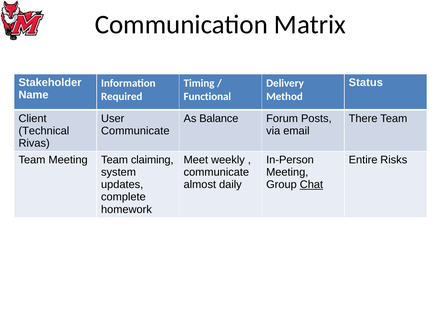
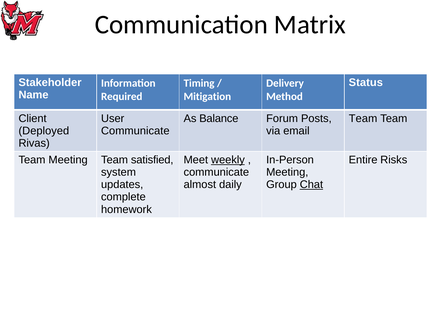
Functional: Functional -> Mitigation
There at (363, 118): There -> Team
Technical: Technical -> Deployed
claiming: claiming -> satisfied
weekly underline: none -> present
